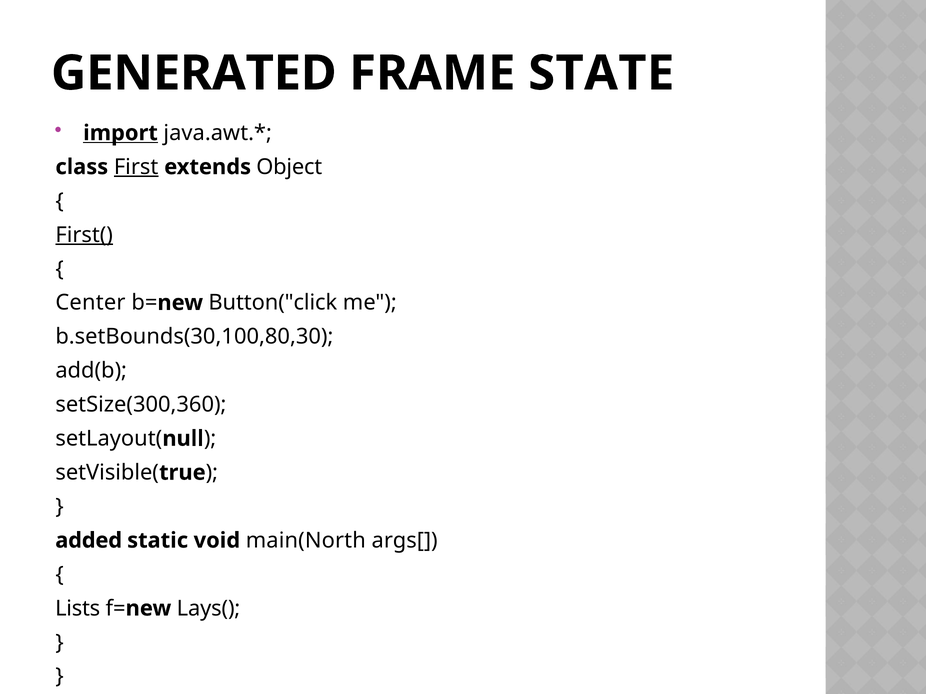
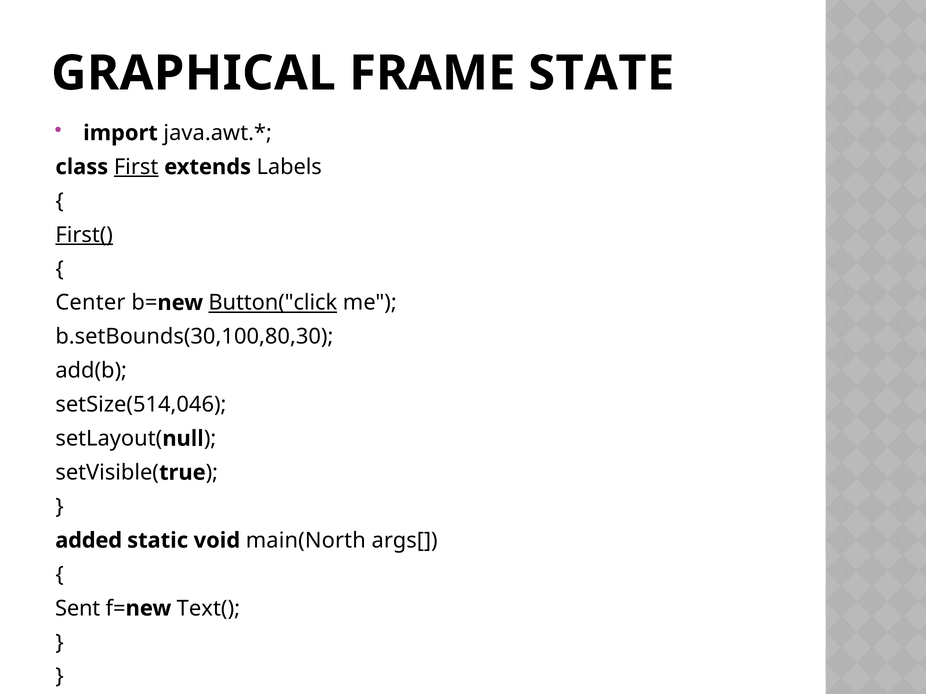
GENERATED: GENERATED -> GRAPHICAL
import underline: present -> none
Object: Object -> Labels
Button("click underline: none -> present
setSize(300,360: setSize(300,360 -> setSize(514,046
Lists: Lists -> Sent
Lays(: Lays( -> Text(
